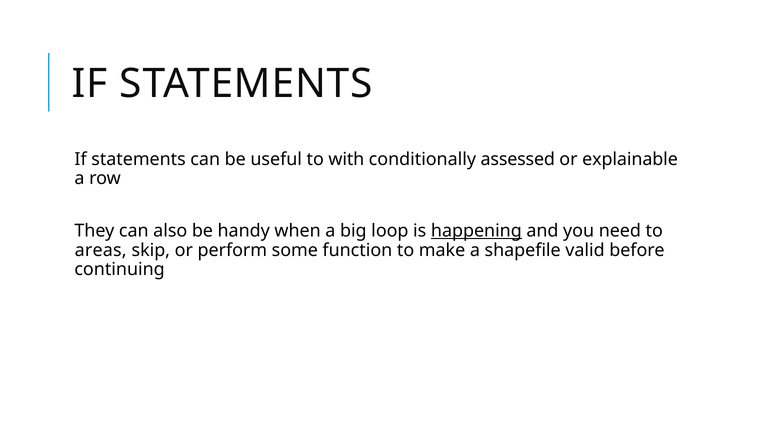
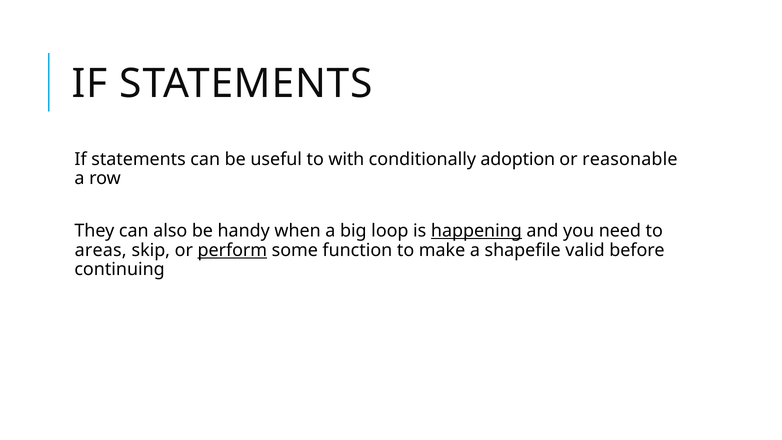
assessed: assessed -> adoption
explainable: explainable -> reasonable
perform underline: none -> present
